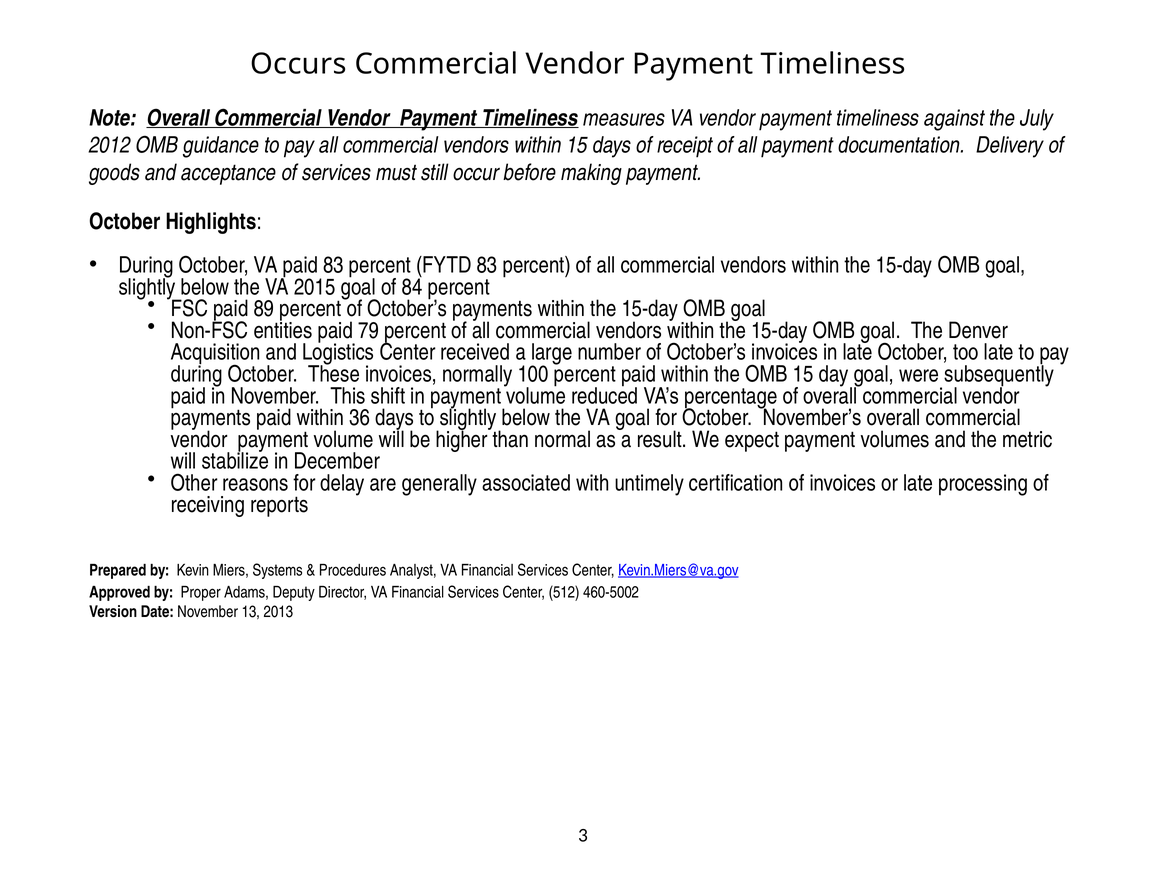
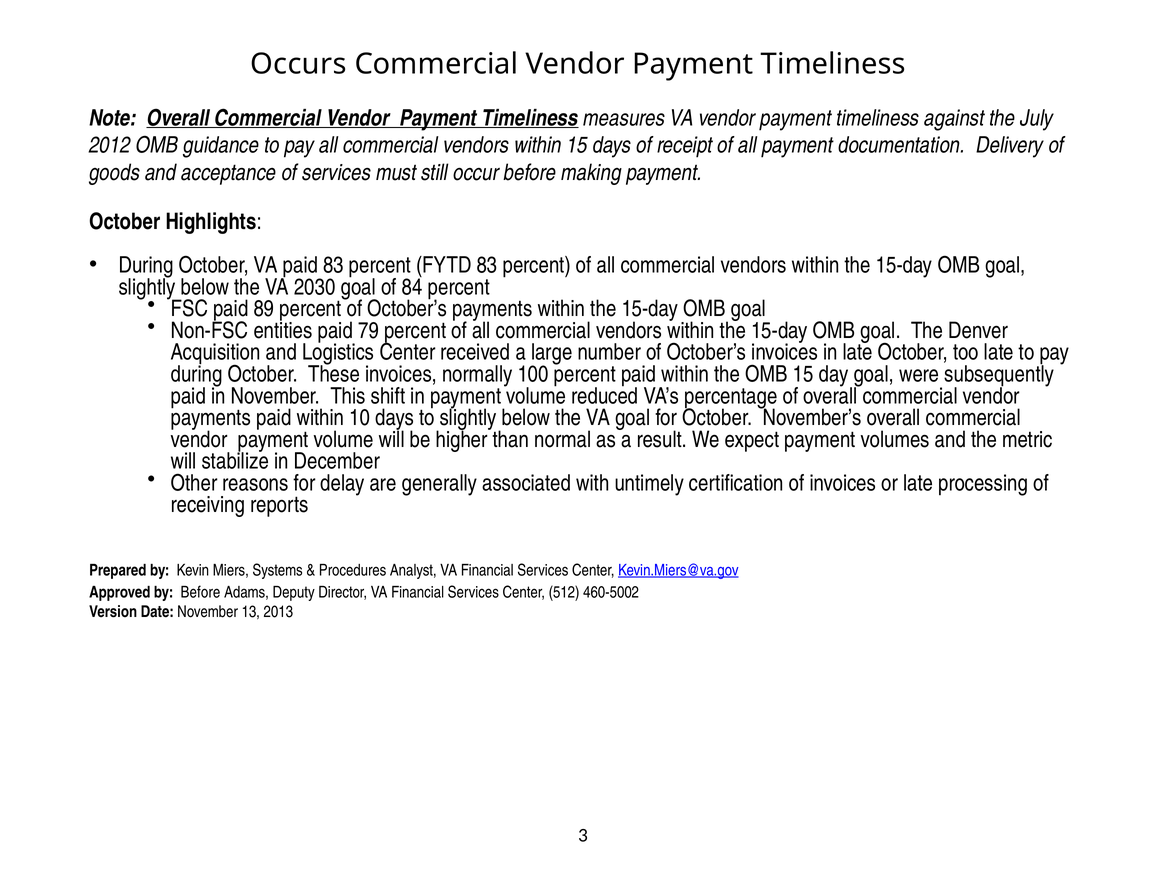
2015: 2015 -> 2030
36: 36 -> 10
by Proper: Proper -> Before
